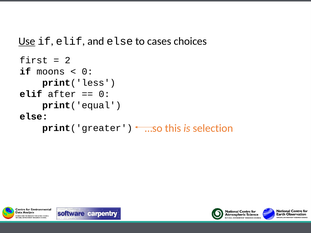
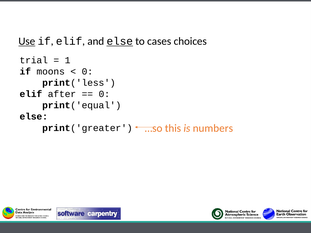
else at (120, 41) underline: none -> present
first: first -> trial
2: 2 -> 1
selection: selection -> numbers
